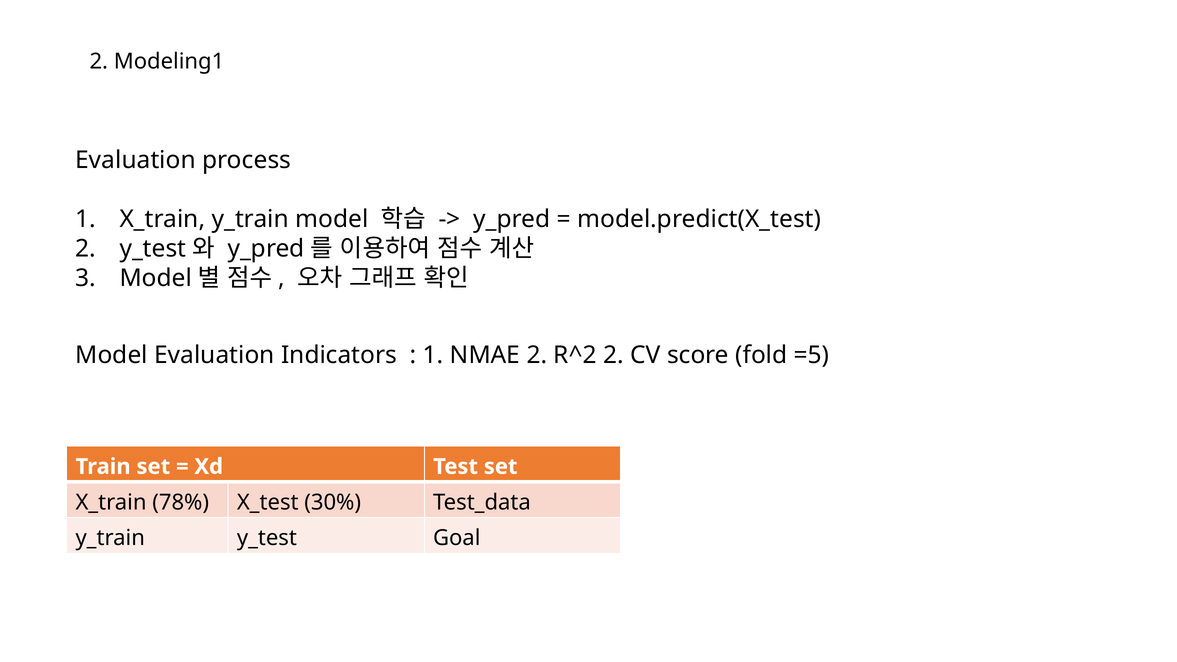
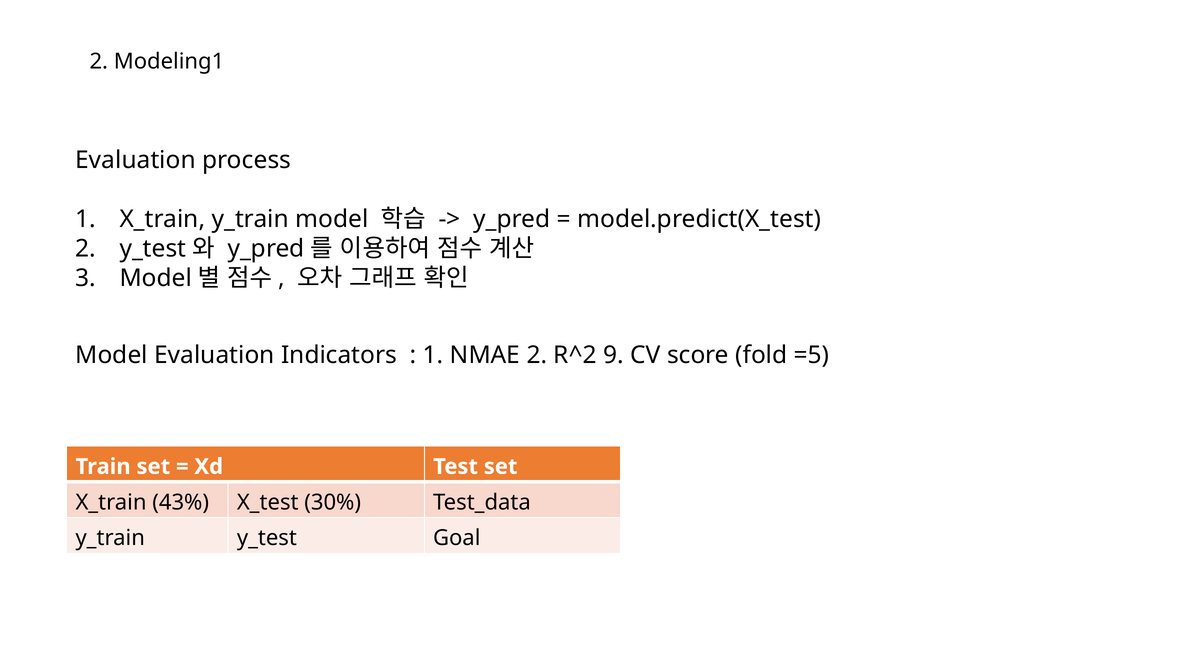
R^2 2: 2 -> 9
78%: 78% -> 43%
